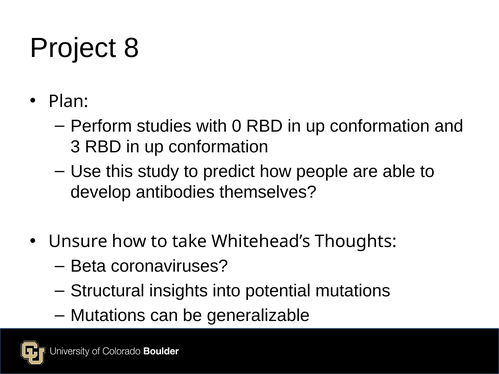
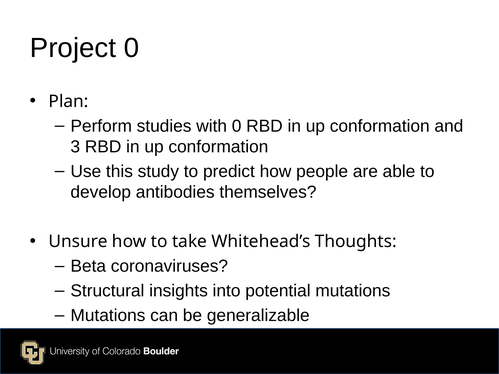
Project 8: 8 -> 0
